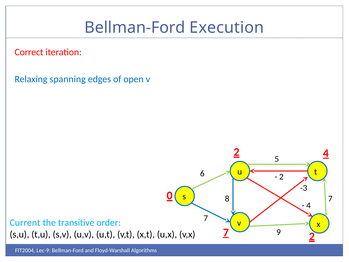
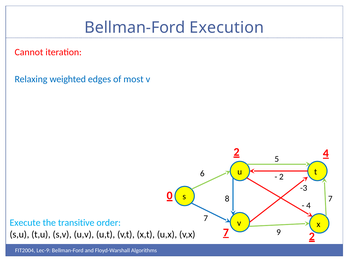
Correct: Correct -> Cannot
spanning: spanning -> weighted
open: open -> most
Current: Current -> Execute
